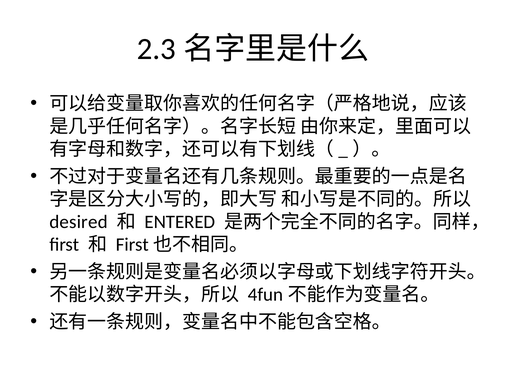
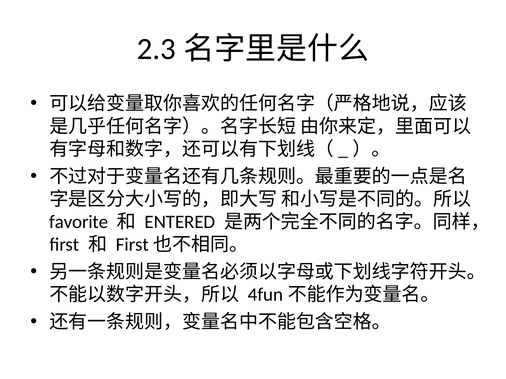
desired: desired -> favorite
